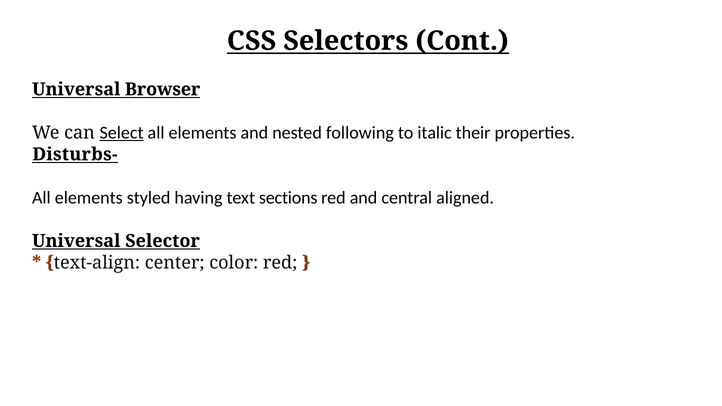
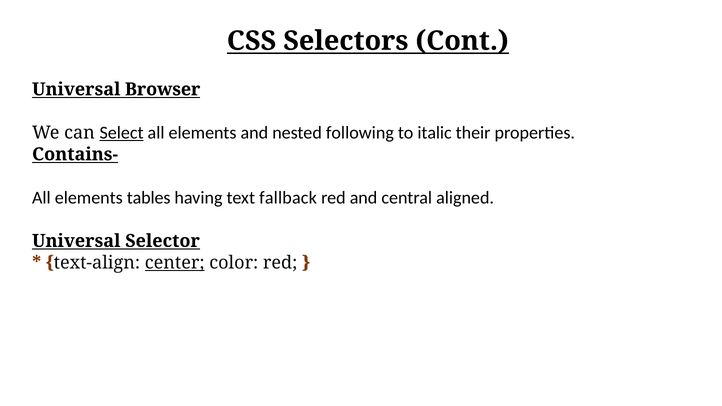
Disturbs-: Disturbs- -> Contains-
styled: styled -> tables
sections: sections -> fallback
center underline: none -> present
